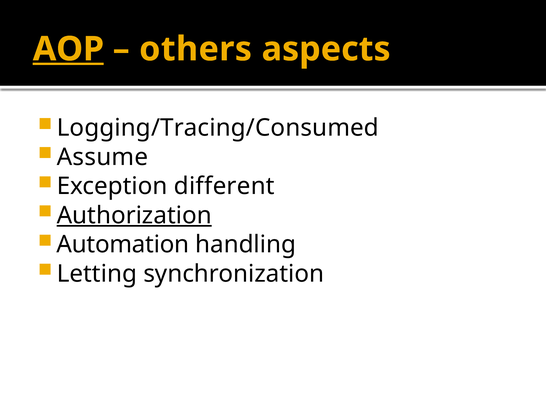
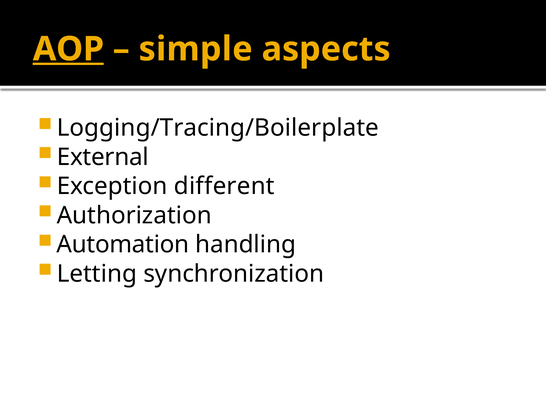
others: others -> simple
Logging/Tracing/Consumed: Logging/Tracing/Consumed -> Logging/Tracing/Boilerplate
Assume: Assume -> External
Authorization underline: present -> none
